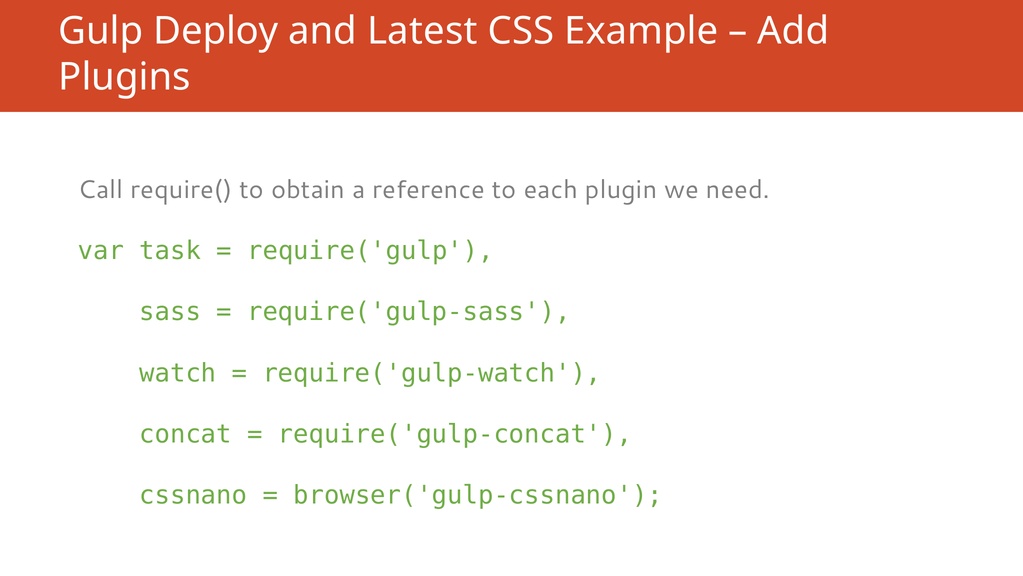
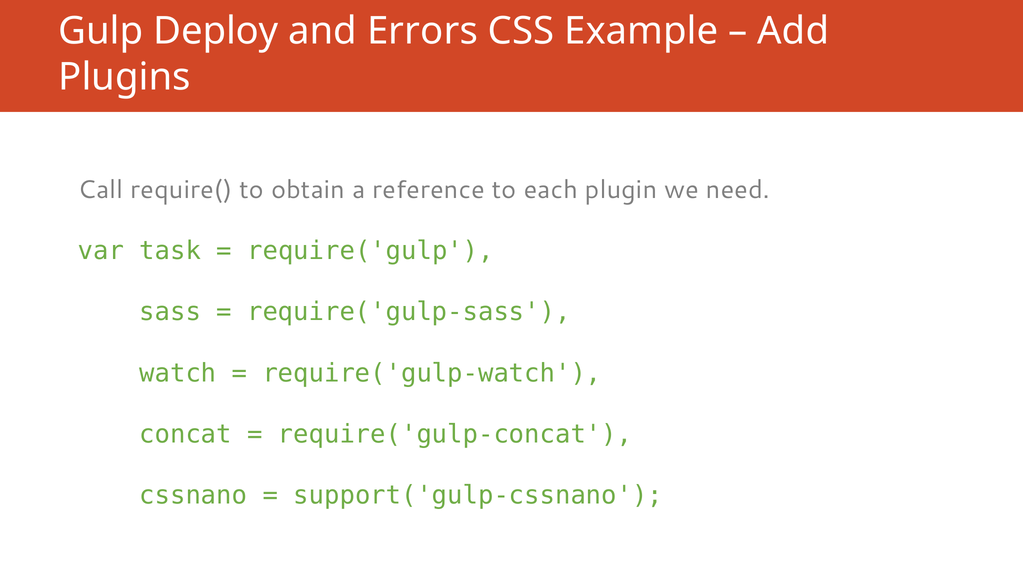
Latest: Latest -> Errors
browser('gulp-cssnano: browser('gulp-cssnano -> support('gulp-cssnano
